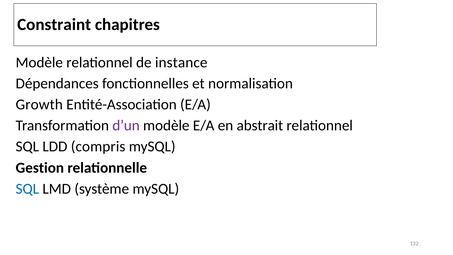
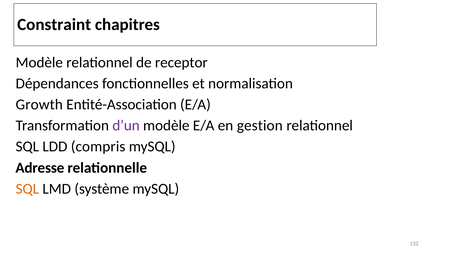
instance: instance -> receptor
abstrait: abstrait -> gestion
Gestion: Gestion -> Adresse
SQL at (27, 189) colour: blue -> orange
